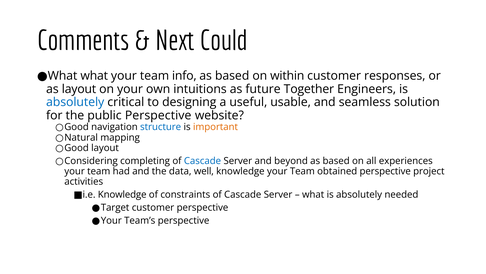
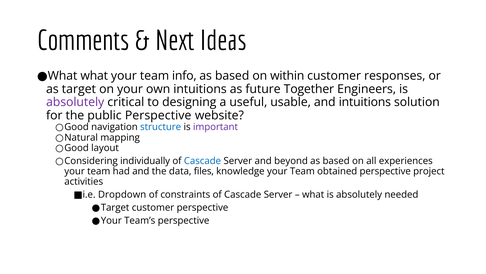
Could: Could -> Ideas
as layout: layout -> target
absolutely at (75, 102) colour: blue -> purple
and seamless: seamless -> intuitions
important colour: orange -> purple
completing: completing -> individually
well: well -> files
Knowledge at (122, 194): Knowledge -> Dropdown
